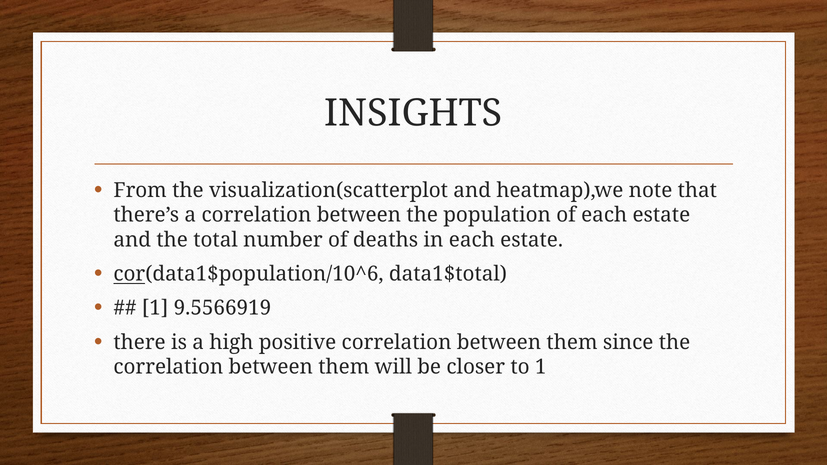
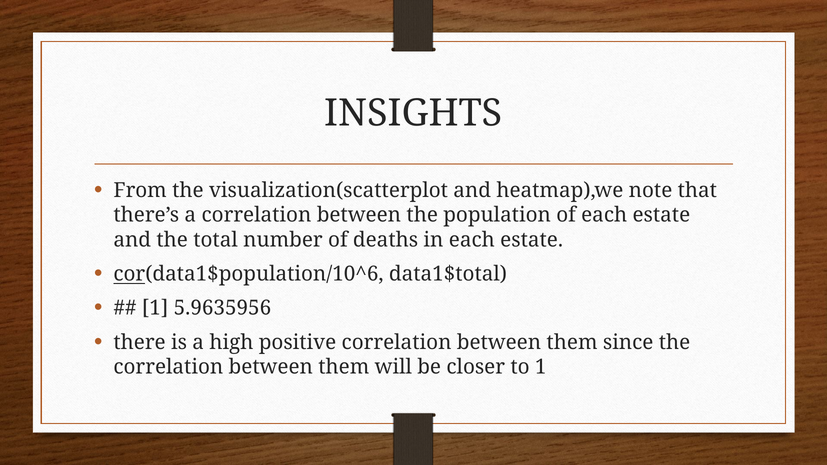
9.5566919: 9.5566919 -> 5.9635956
